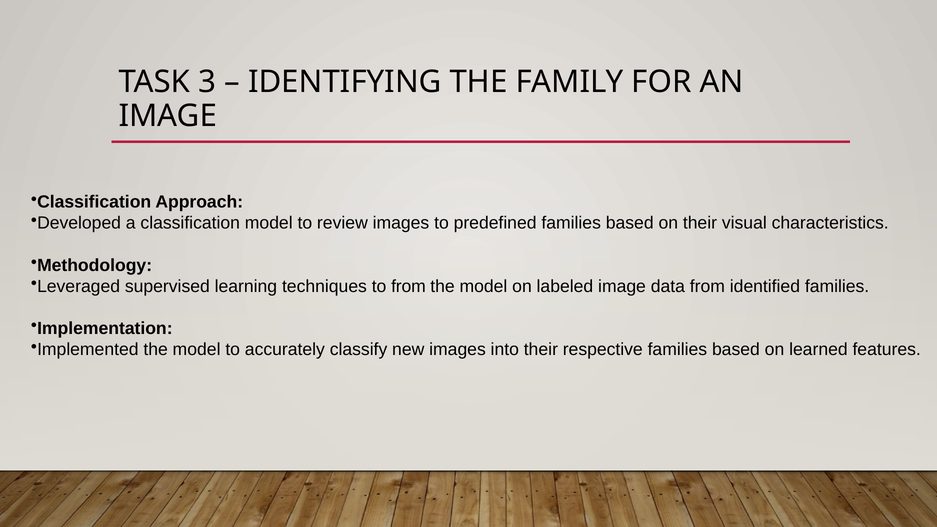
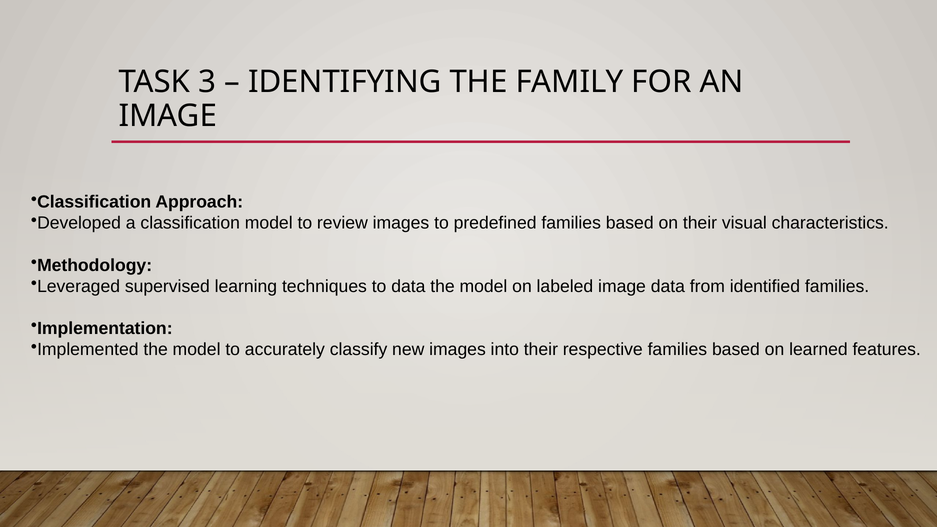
to from: from -> data
